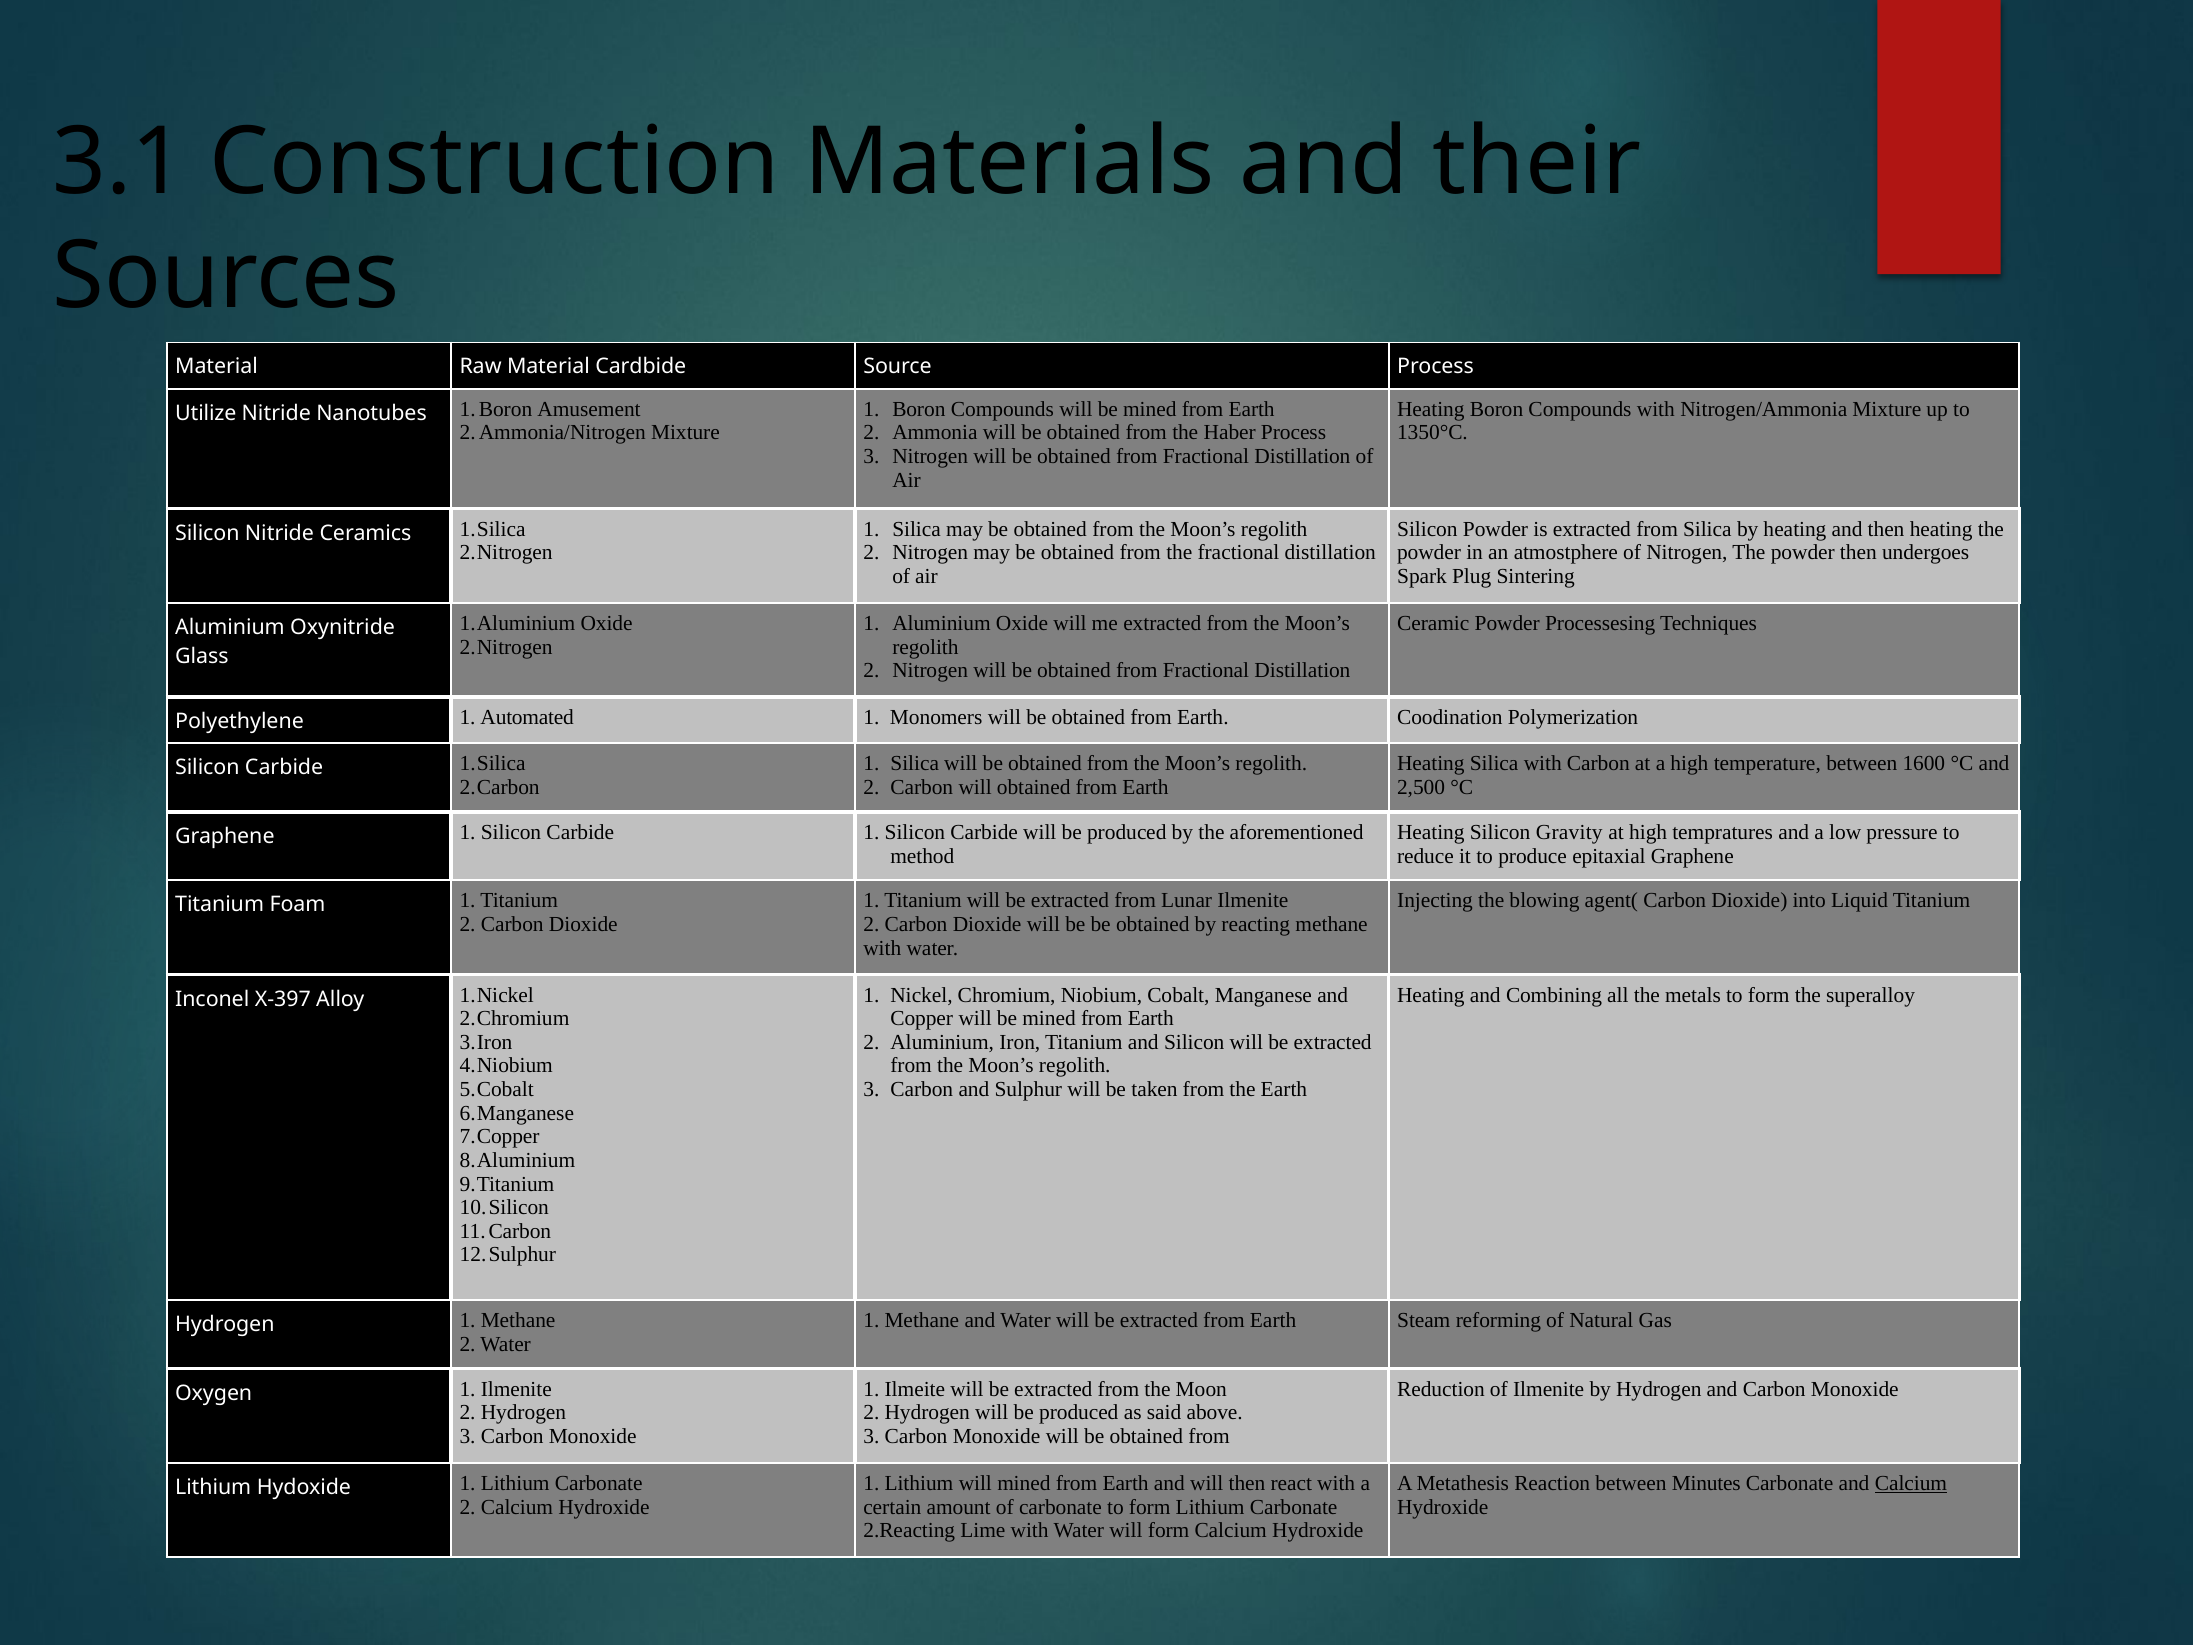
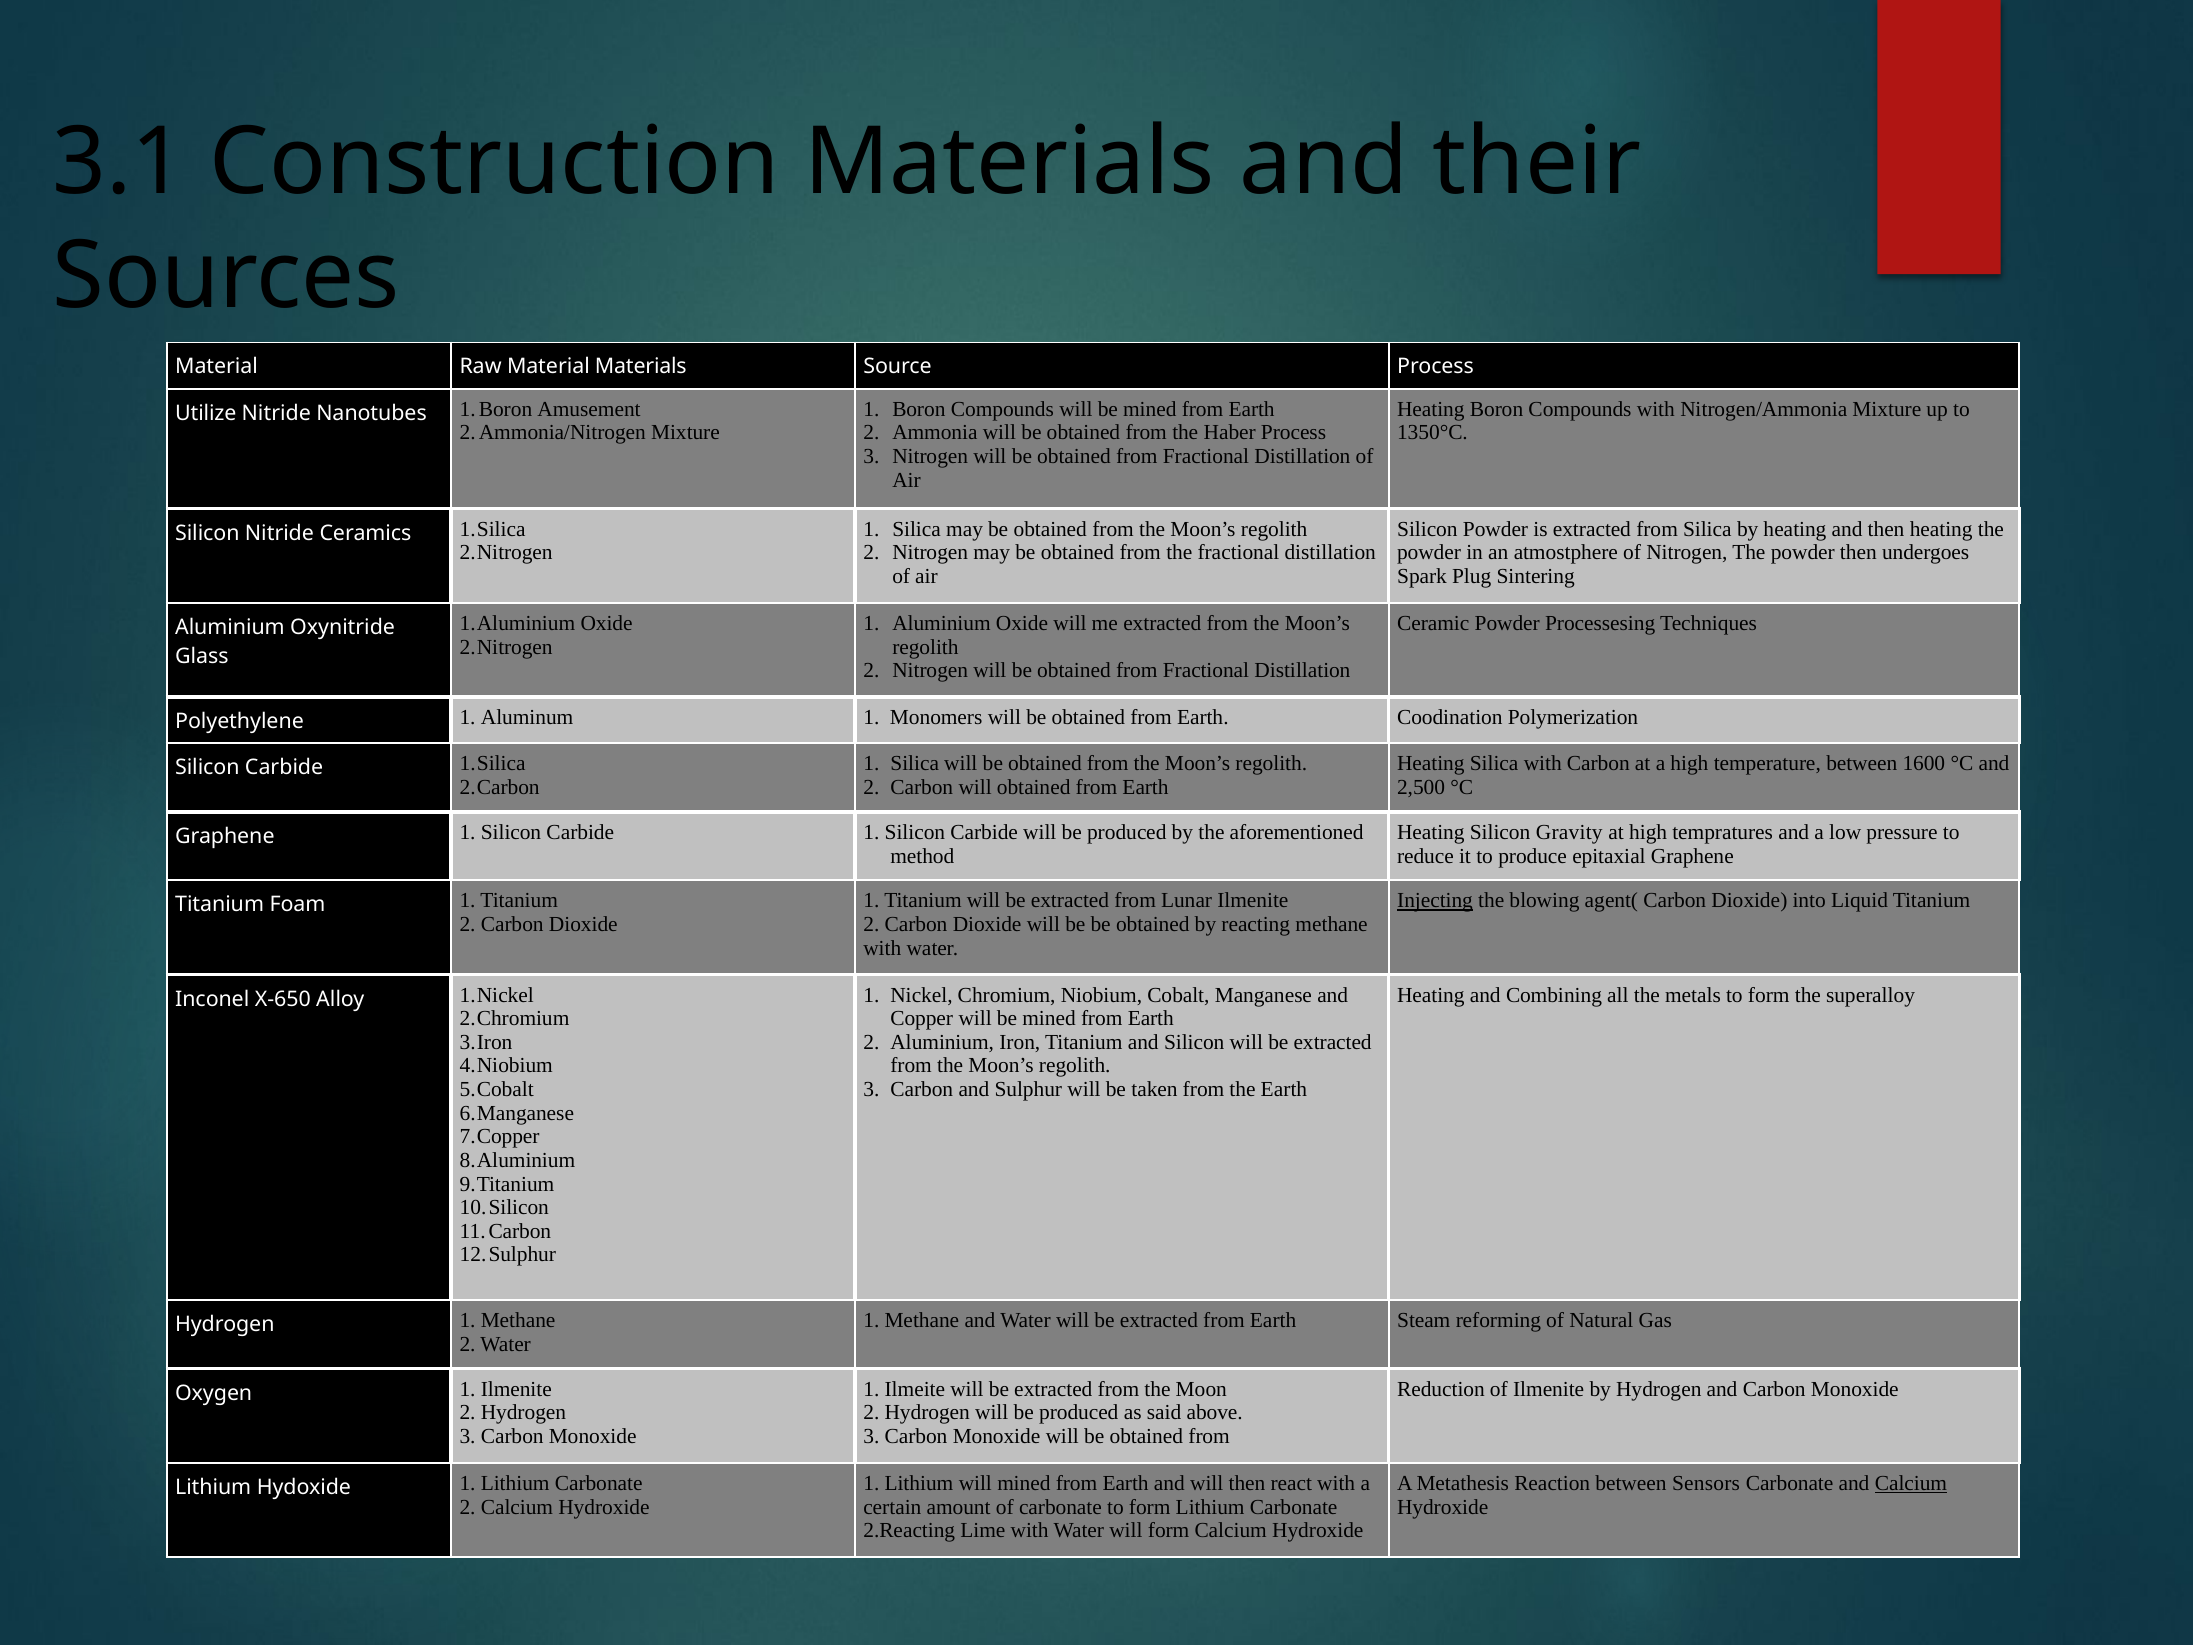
Material Cardbide: Cardbide -> Materials
Automated: Automated -> Aluminum
Injecting underline: none -> present
X-397: X-397 -> X-650
Minutes: Minutes -> Sensors
